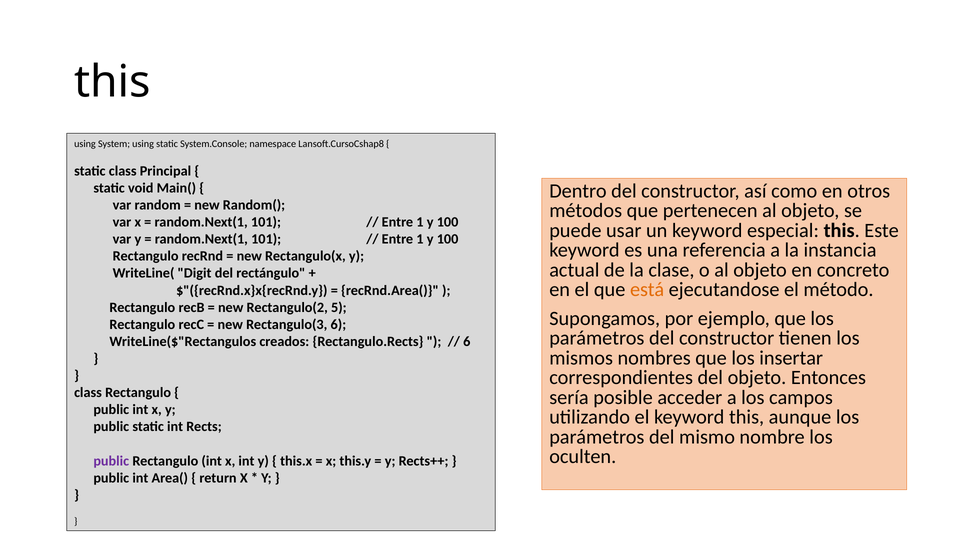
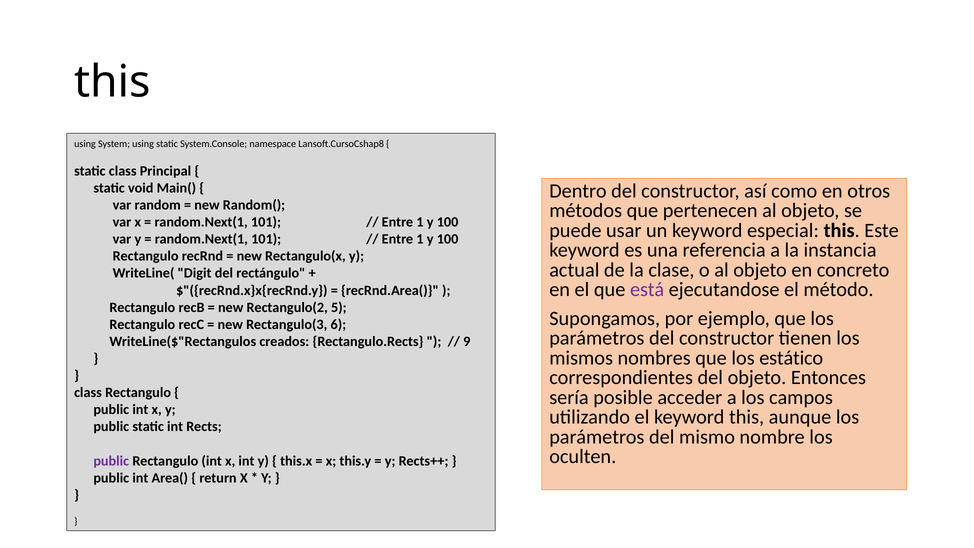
está colour: orange -> purple
6 at (467, 341): 6 -> 9
insertar: insertar -> estático
